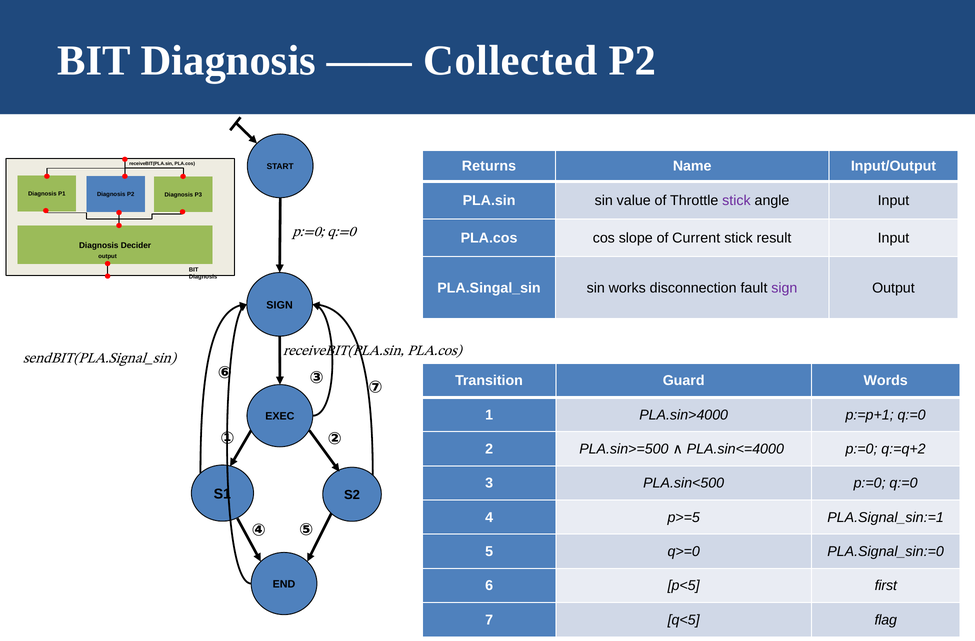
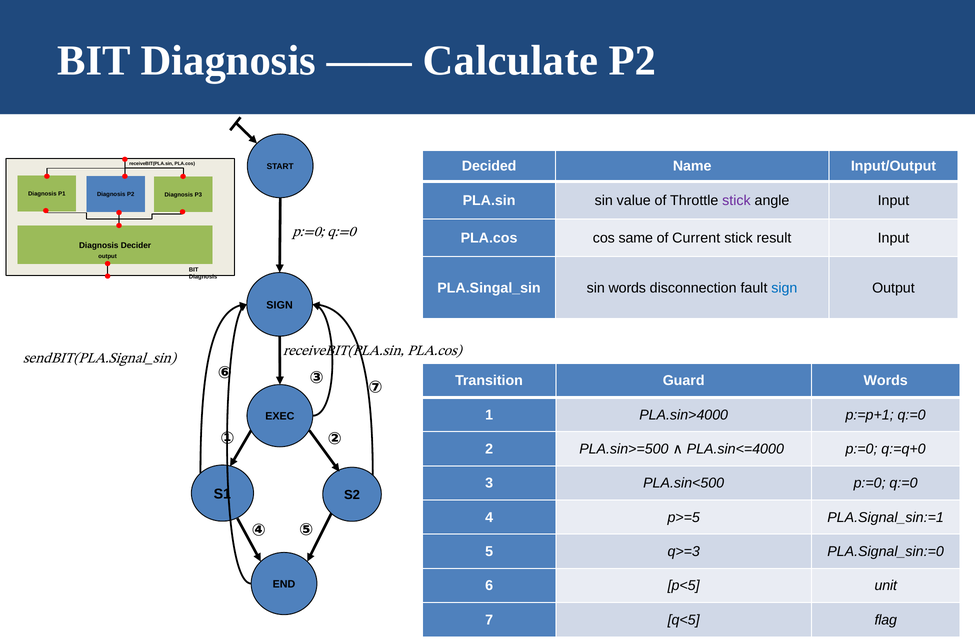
Collected: Collected -> Calculate
Returns: Returns -> Decided
slope: slope -> same
sin works: works -> words
sign at (784, 288) colour: purple -> blue
q:=q+2: q:=q+2 -> q:=q+0
q>=0: q>=0 -> q>=3
first: first -> unit
